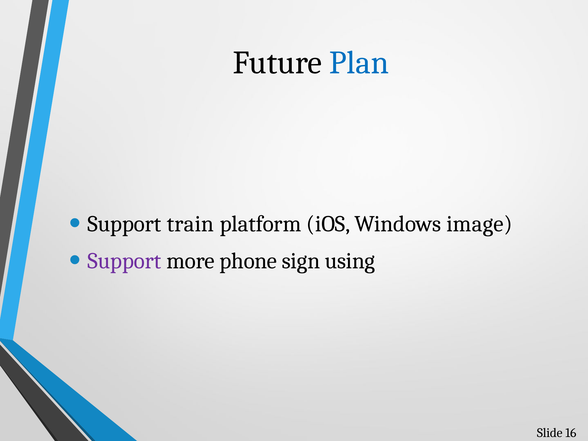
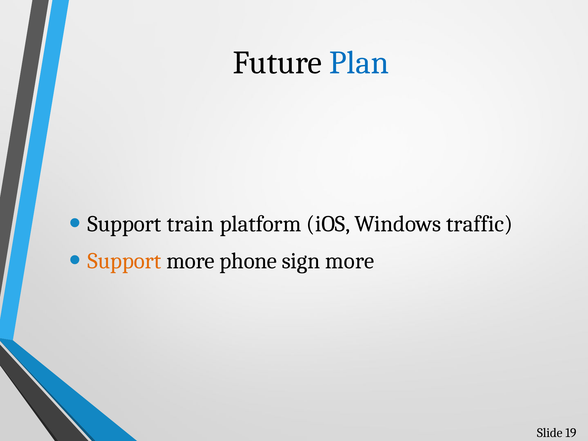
image: image -> traffic
Support at (124, 261) colour: purple -> orange
sign using: using -> more
16: 16 -> 19
